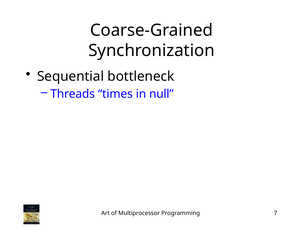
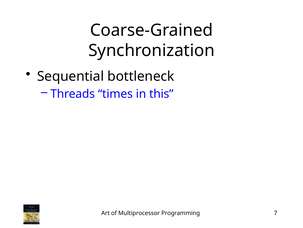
null: null -> this
